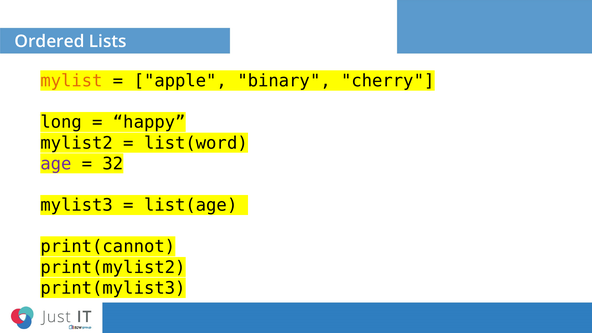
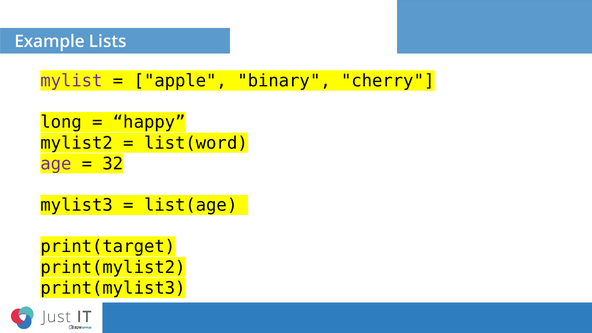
Ordered: Ordered -> Example
mylist colour: orange -> purple
print(cannot: print(cannot -> print(target
